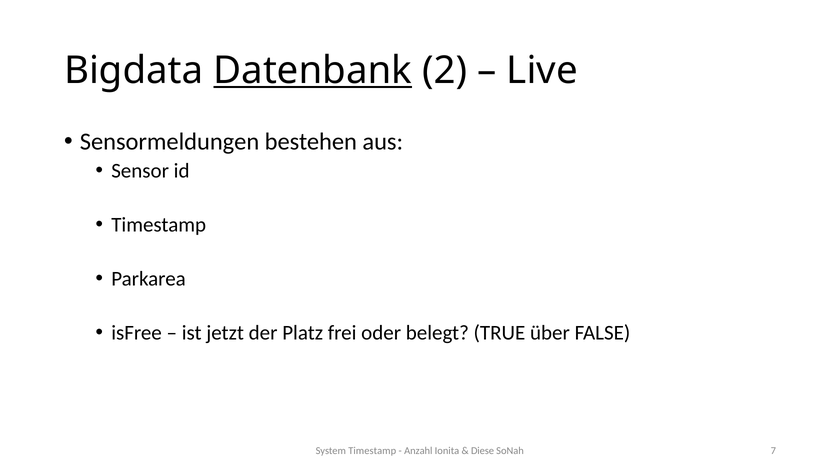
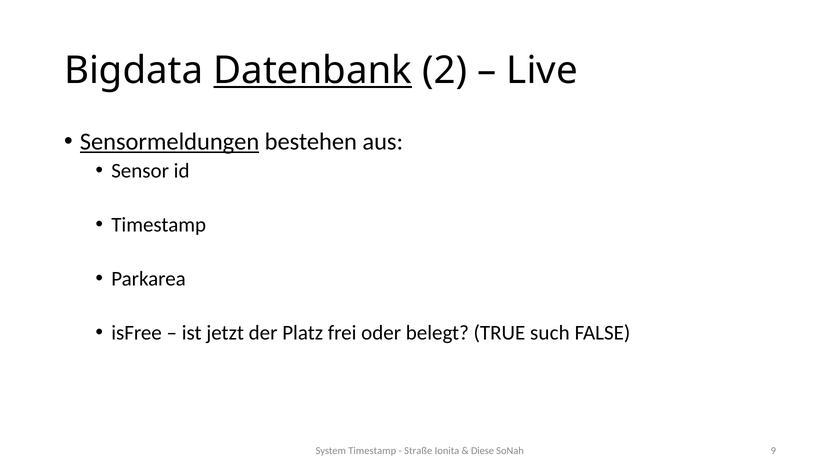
Sensormeldungen underline: none -> present
über: über -> such
Anzahl: Anzahl -> Straße
7: 7 -> 9
